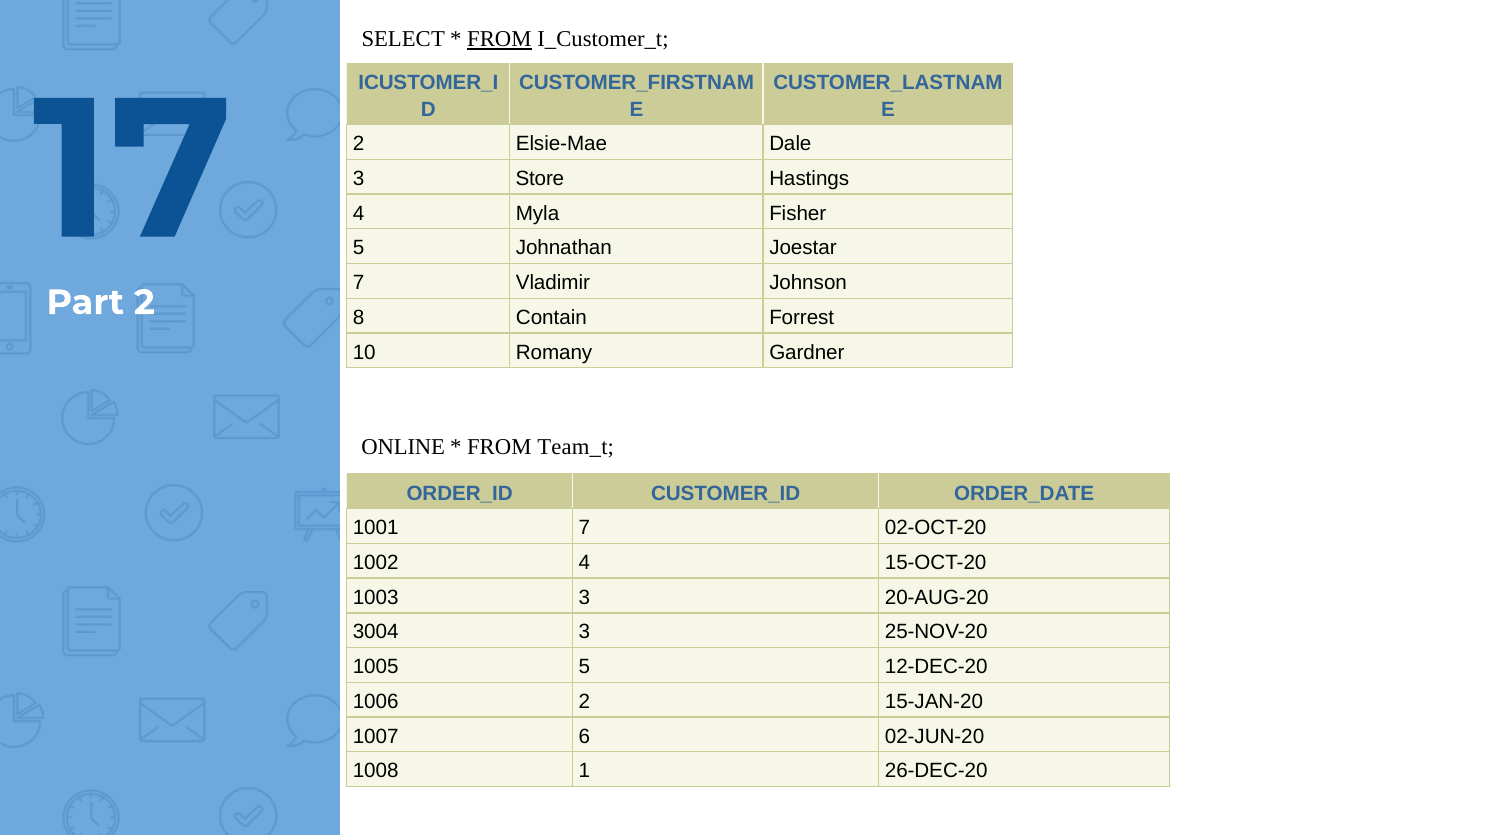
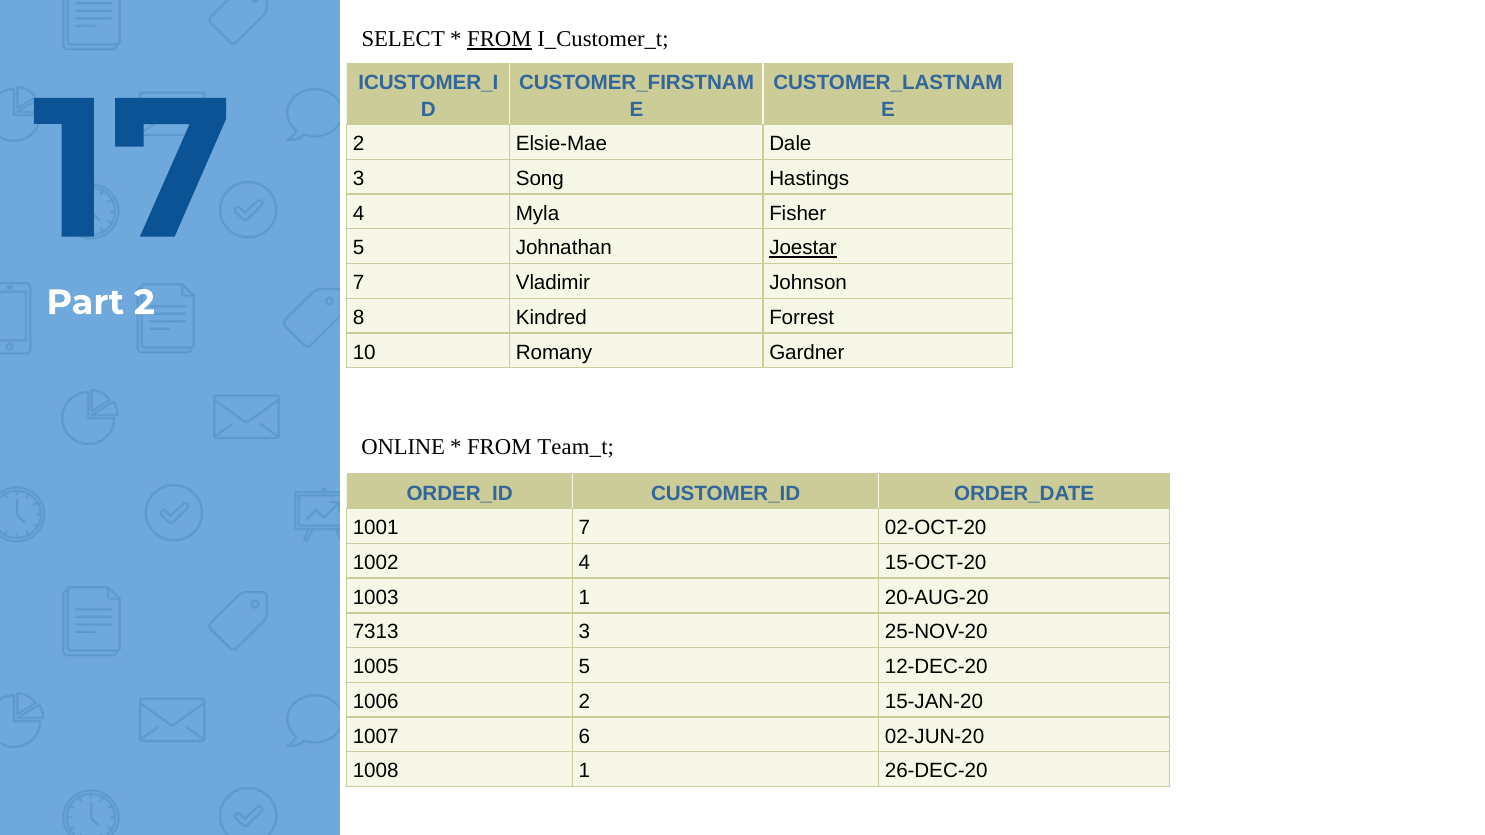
Store: Store -> Song
Joestar underline: none -> present
Contain: Contain -> Kindred
1003 3: 3 -> 1
3004: 3004 -> 7313
